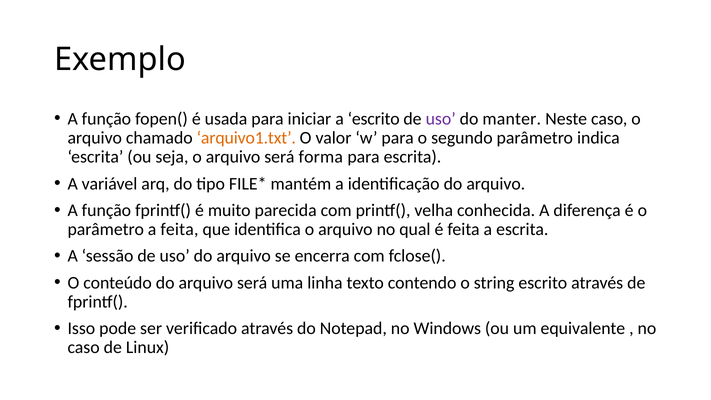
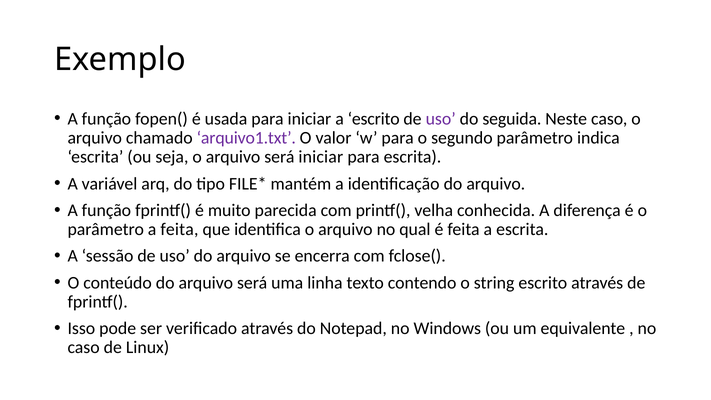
manter: manter -> seguida
arquivo1.txt colour: orange -> purple
será forma: forma -> iniciar
